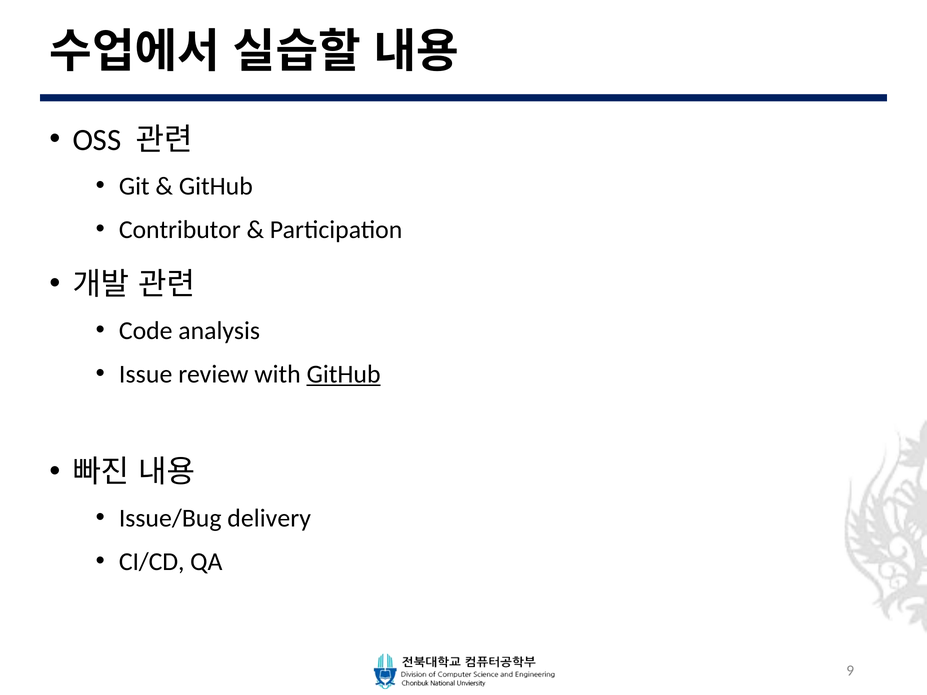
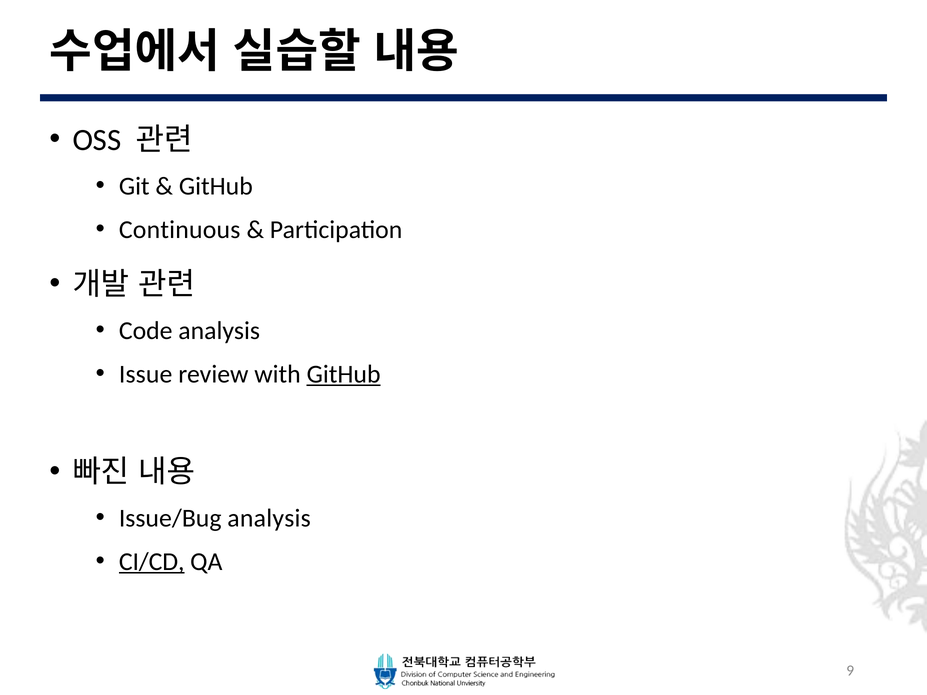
Contributor: Contributor -> Continuous
Issue/Bug delivery: delivery -> analysis
CI/CD underline: none -> present
